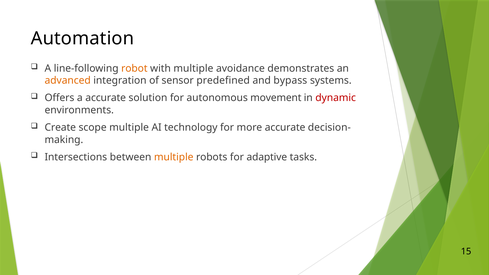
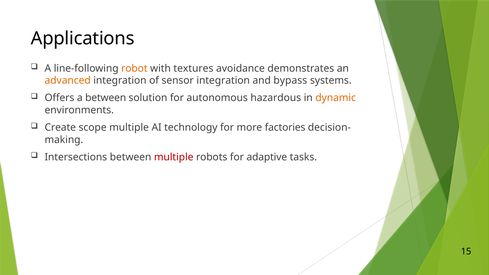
Automation: Automation -> Applications
with multiple: multiple -> textures
sensor predefined: predefined -> integration
a accurate: accurate -> between
movement: movement -> hazardous
dynamic colour: red -> orange
more accurate: accurate -> factories
multiple at (174, 157) colour: orange -> red
